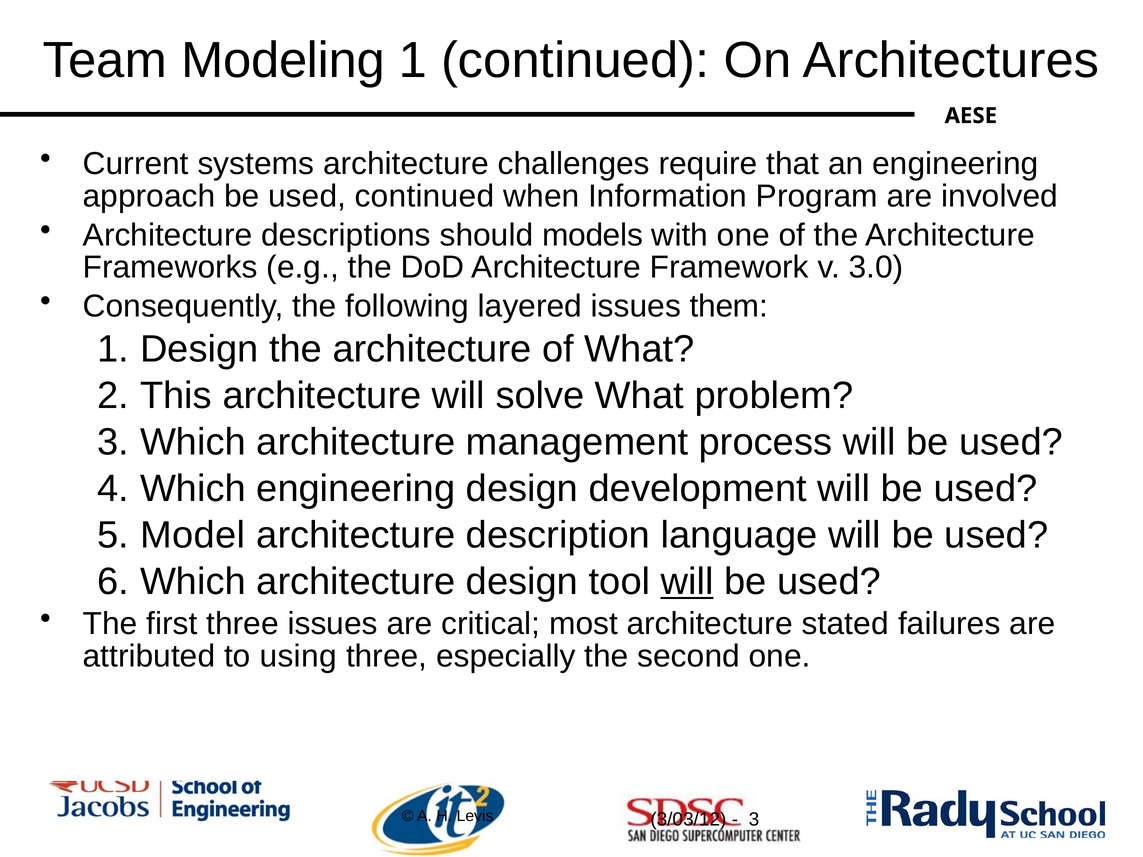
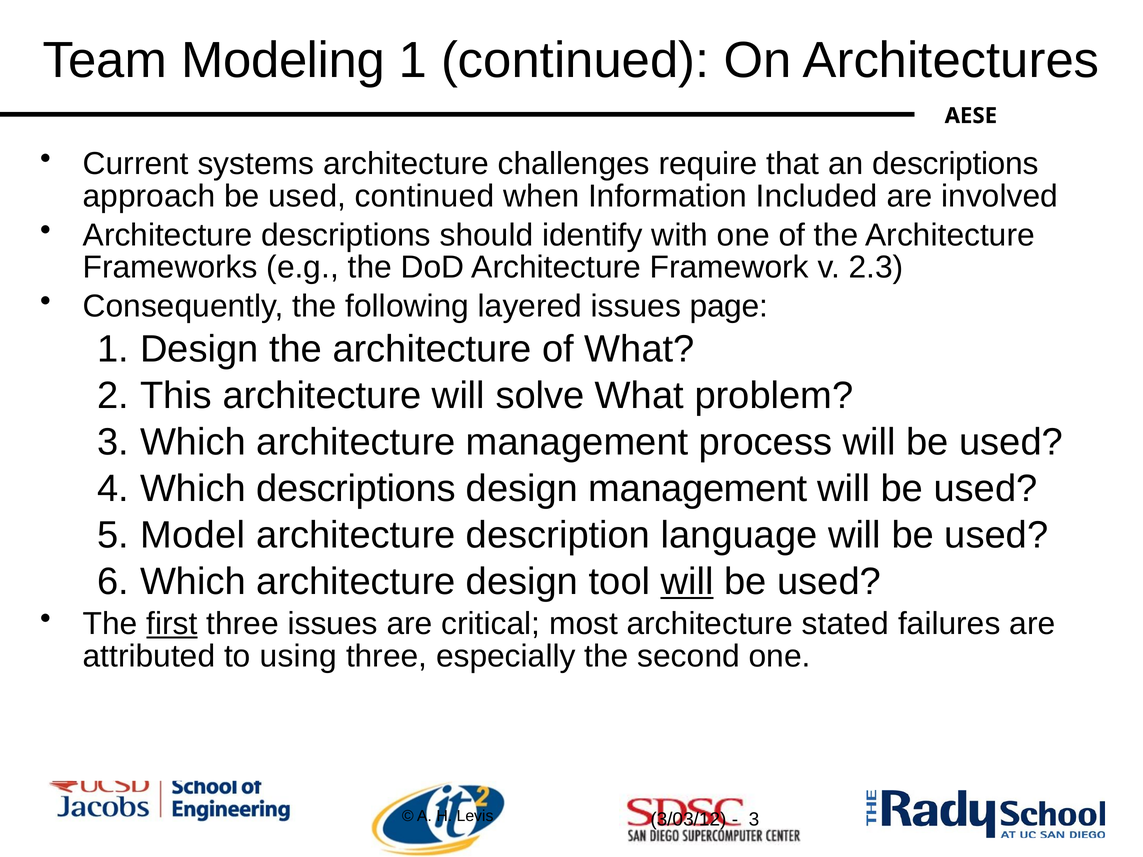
an engineering: engineering -> descriptions
Program: Program -> Included
models: models -> identify
3.0: 3.0 -> 2.3
them: them -> page
Which engineering: engineering -> descriptions
design development: development -> management
first underline: none -> present
